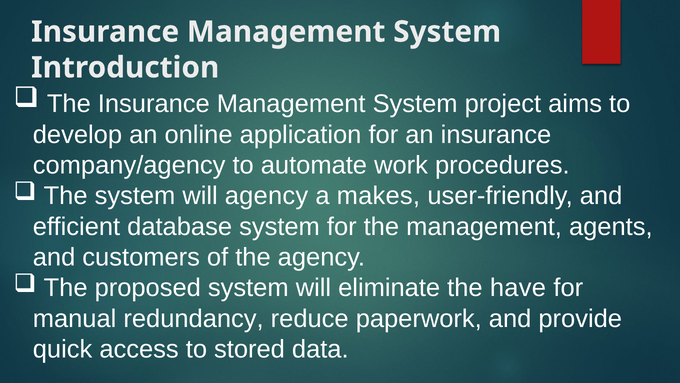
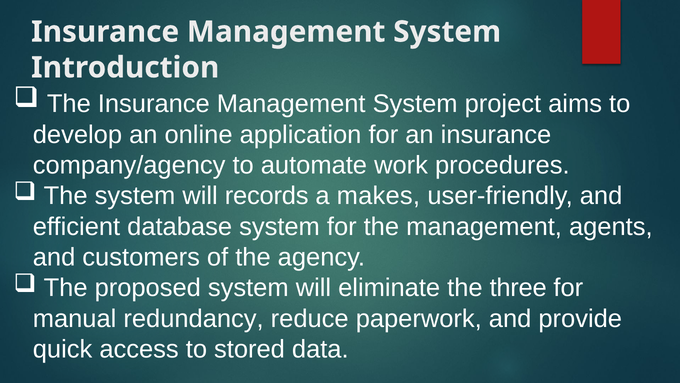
will agency: agency -> records
have: have -> three
